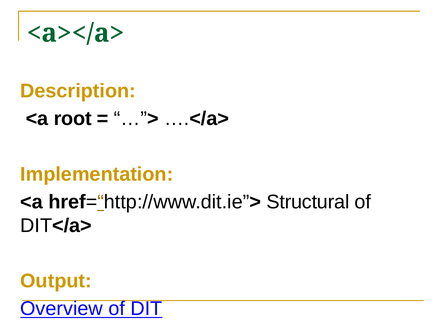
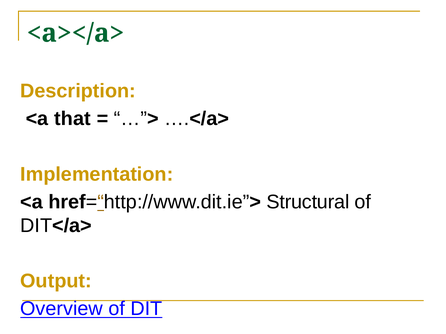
root: root -> that
